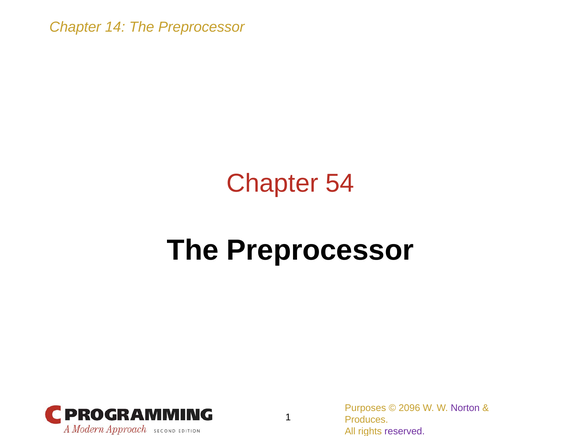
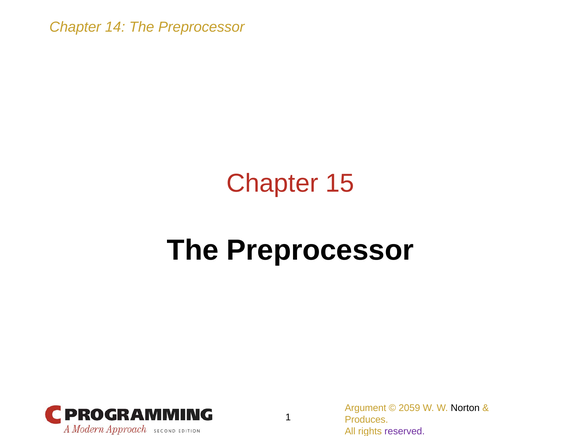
54: 54 -> 15
Purposes: Purposes -> Argument
2096: 2096 -> 2059
Norton colour: purple -> black
